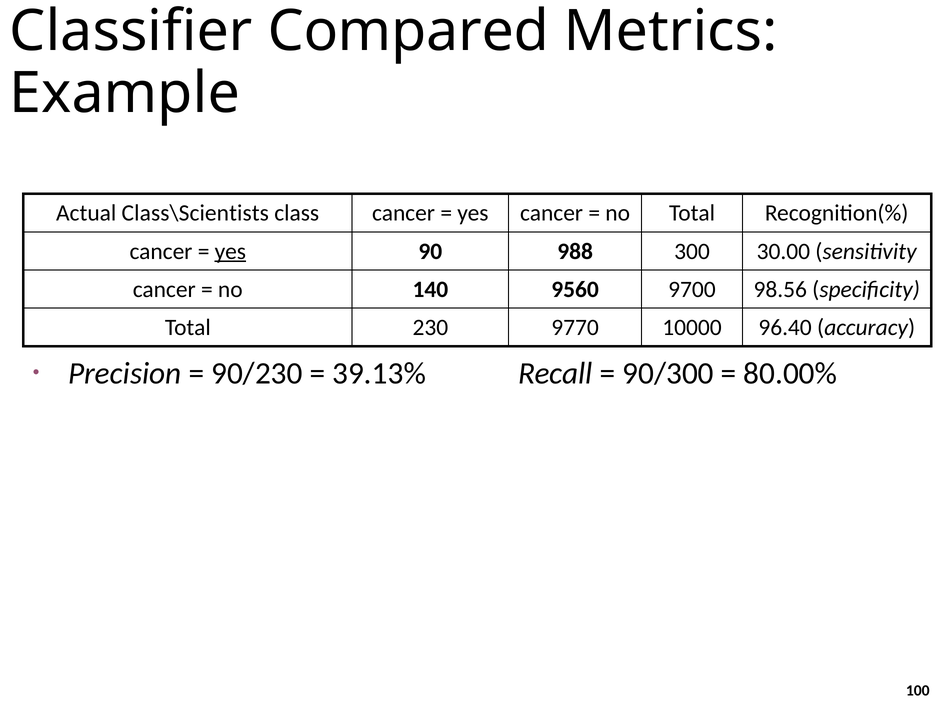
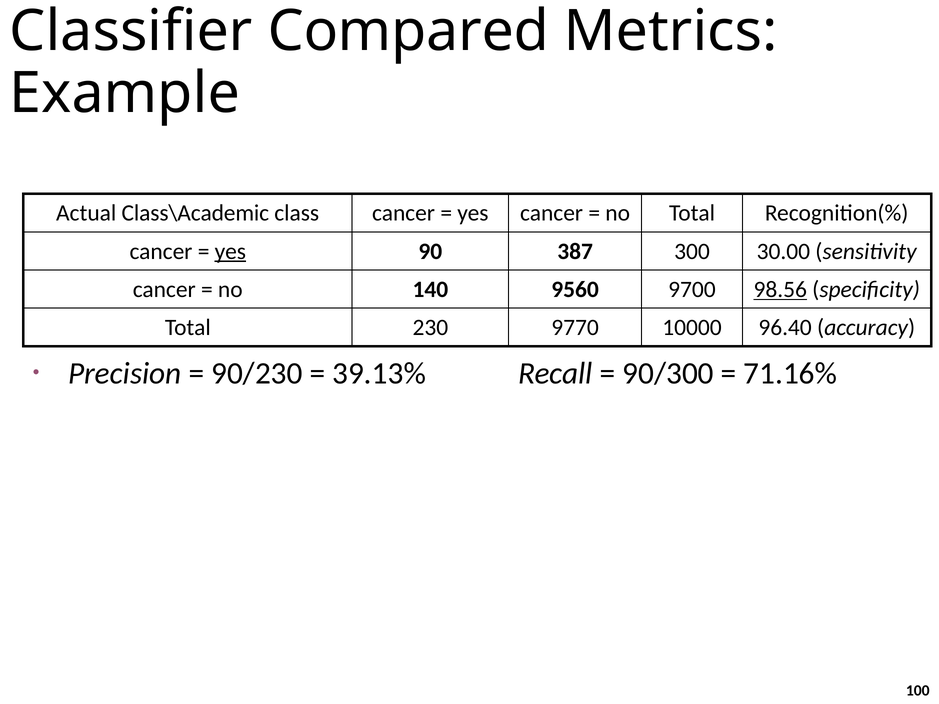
Class\Scientists: Class\Scientists -> Class\Academic
988: 988 -> 387
98.56 underline: none -> present
80.00%: 80.00% -> 71.16%
